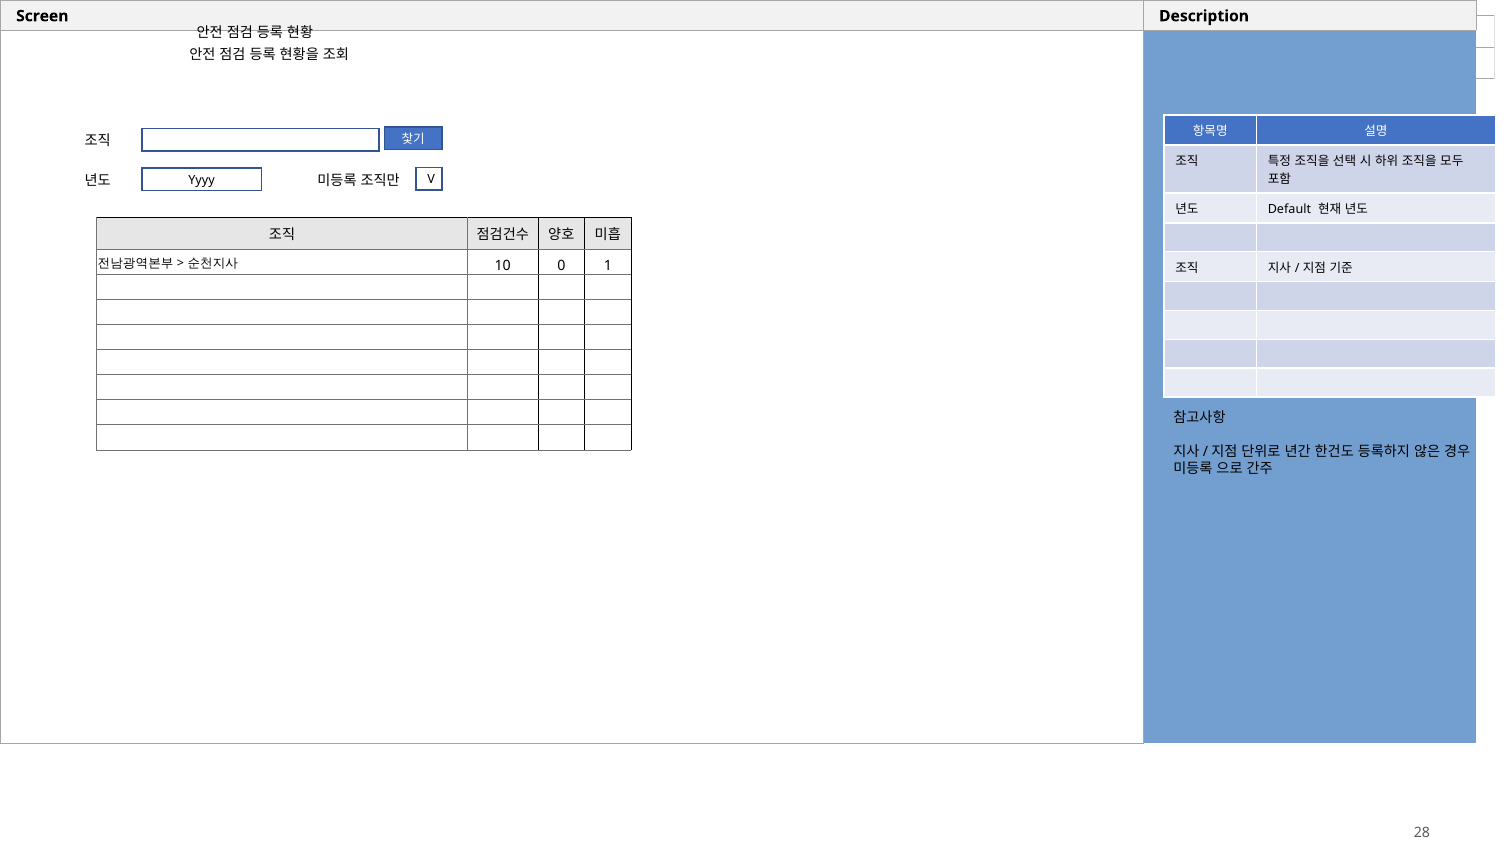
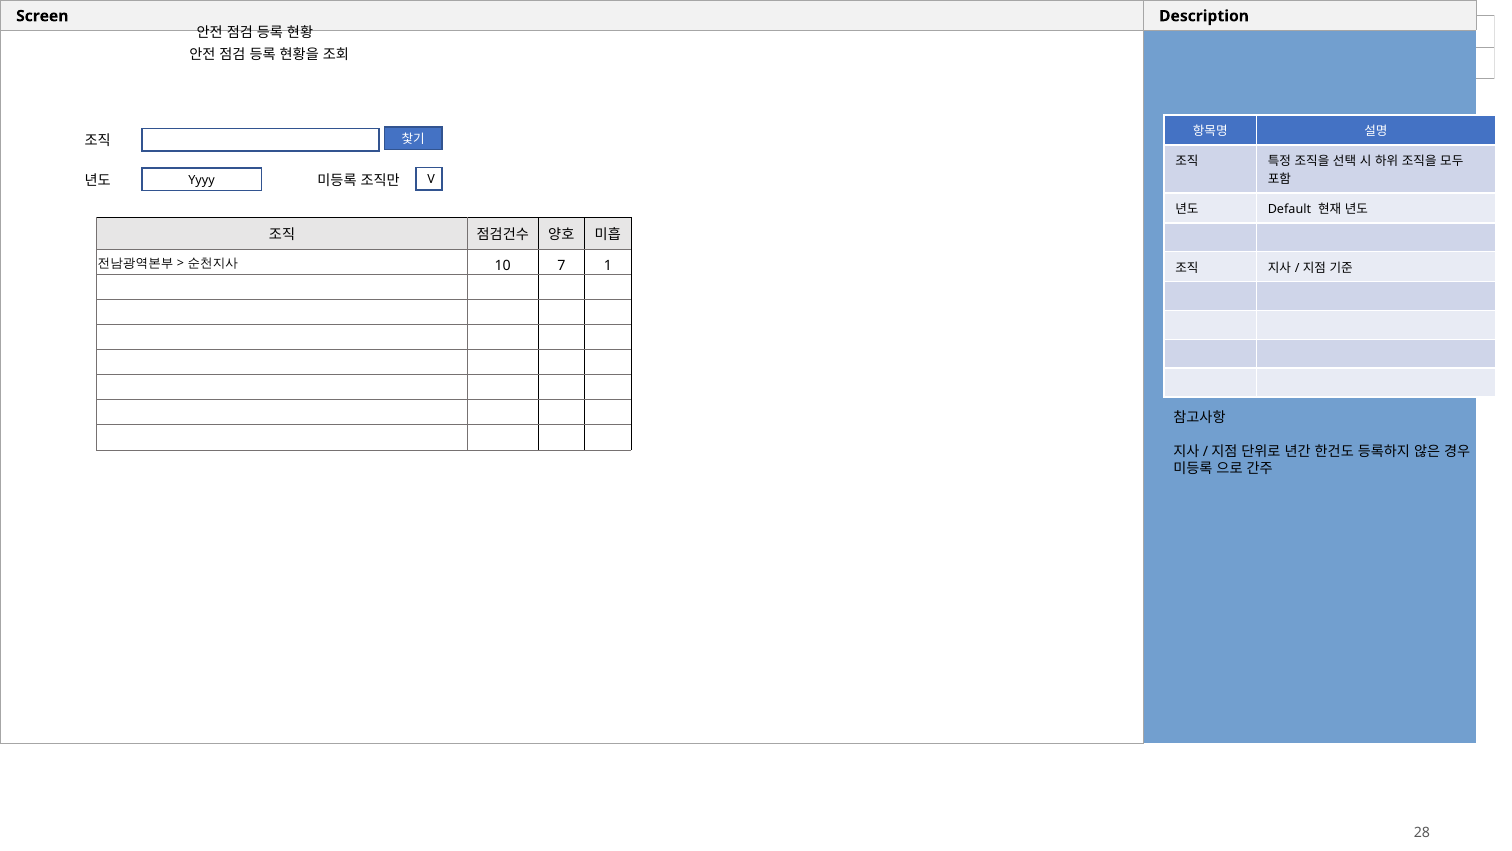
0: 0 -> 7
